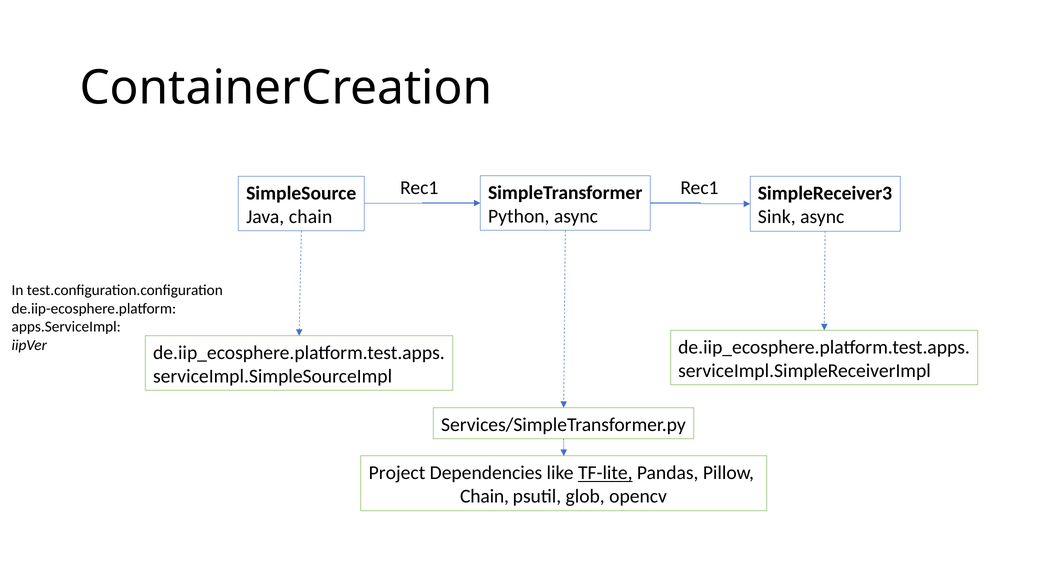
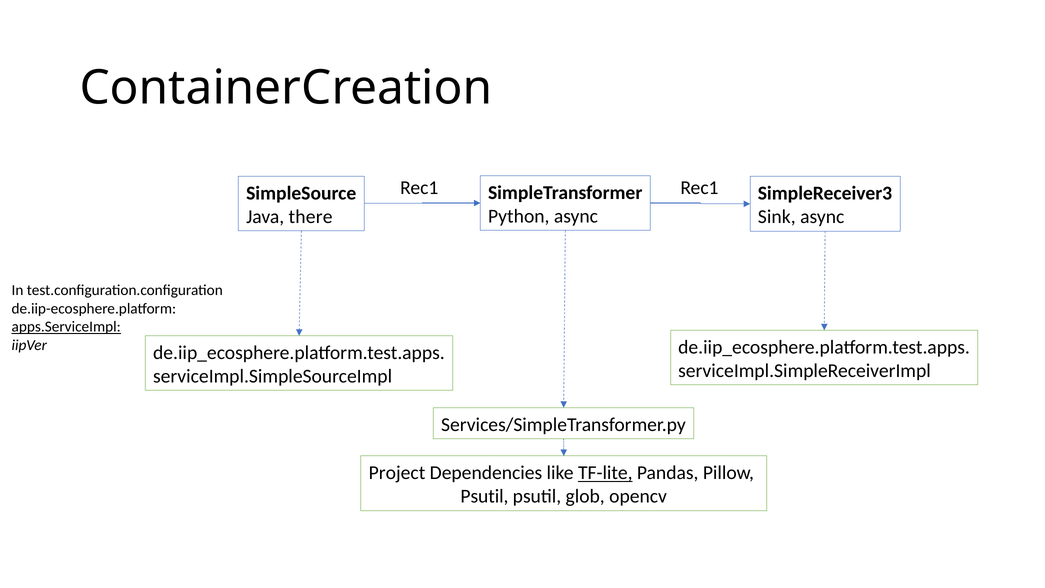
Java chain: chain -> there
apps.ServiceImpl underline: none -> present
Chain at (485, 496): Chain -> Psutil
